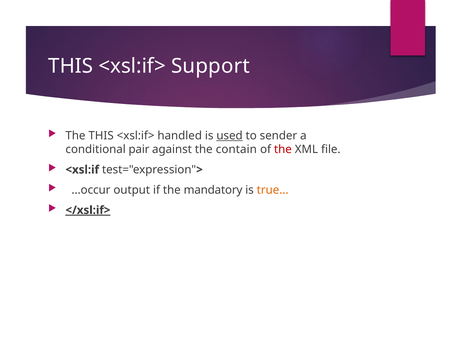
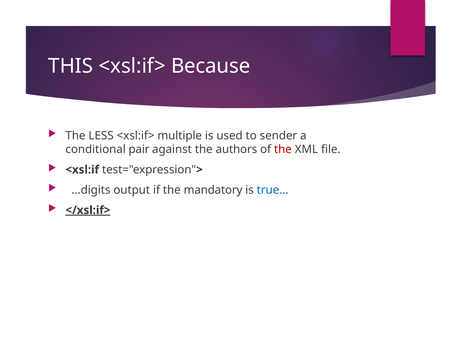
Support: Support -> Because
The THIS: THIS -> LESS
handled: handled -> multiple
used underline: present -> none
contain: contain -> authors
...occur: ...occur -> ...digits
true colour: orange -> blue
